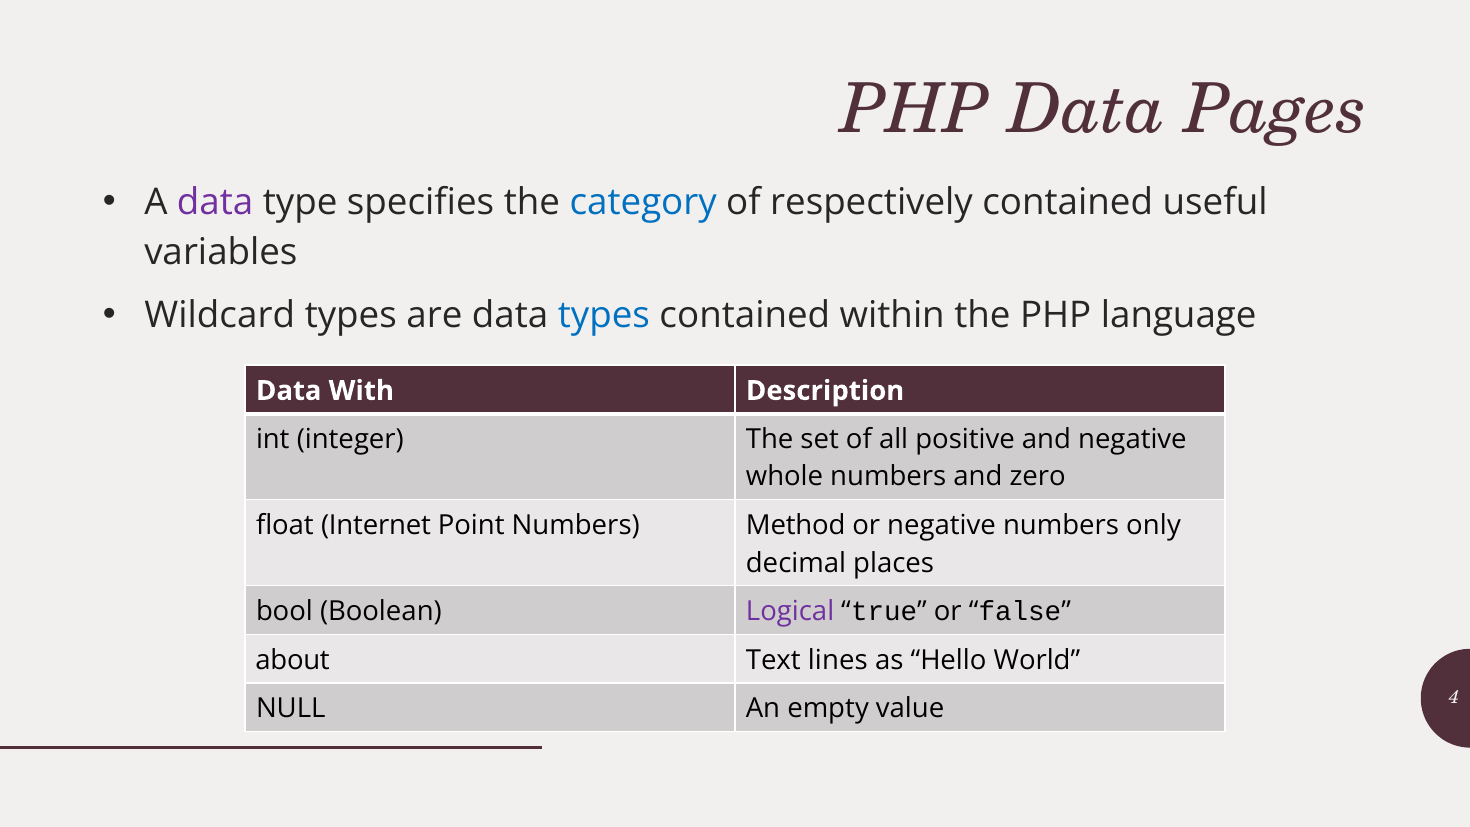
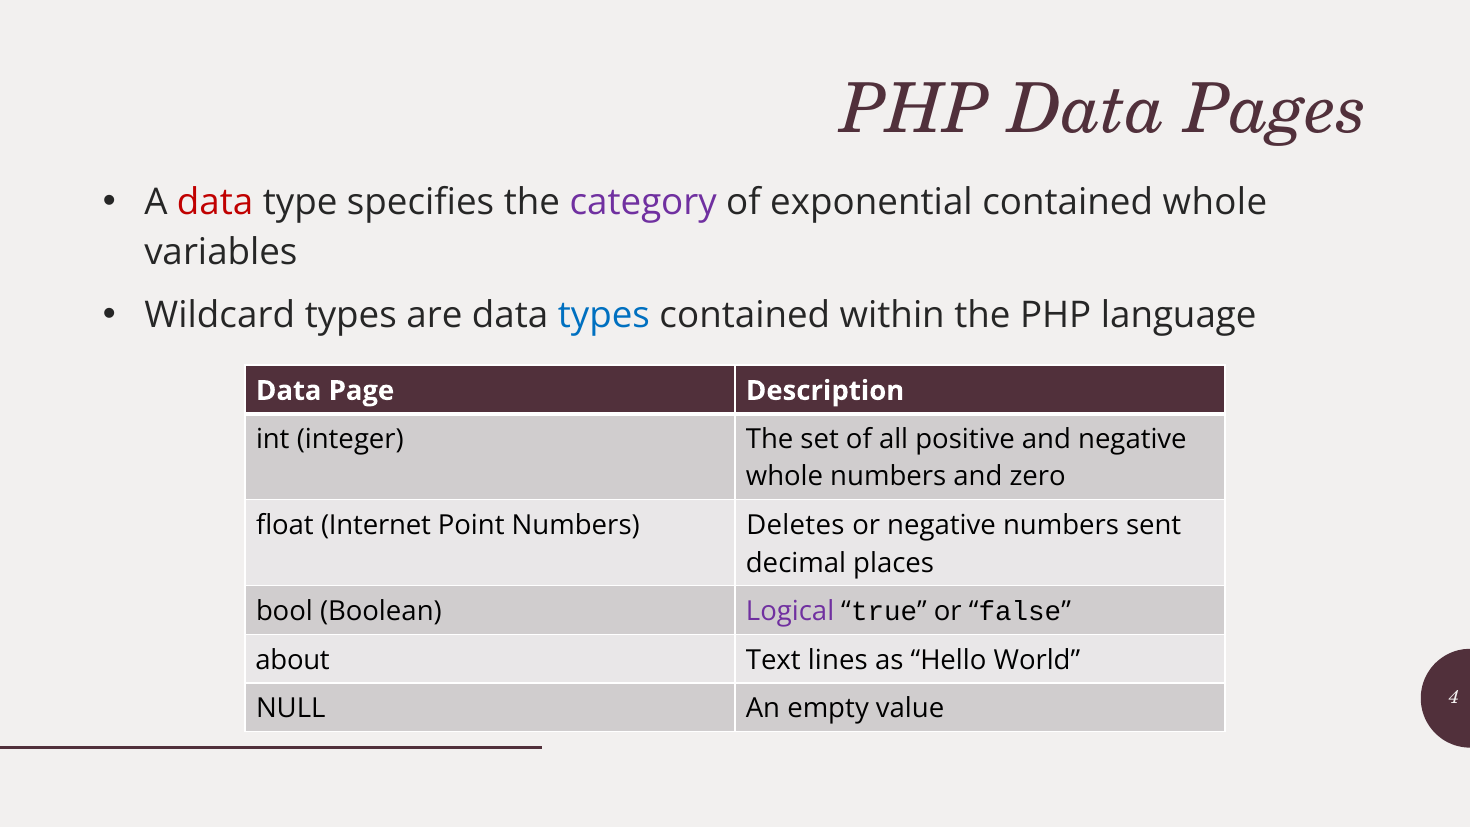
data at (215, 203) colour: purple -> red
category colour: blue -> purple
respectively: respectively -> exponential
contained useful: useful -> whole
With: With -> Page
Method: Method -> Deletes
only: only -> sent
